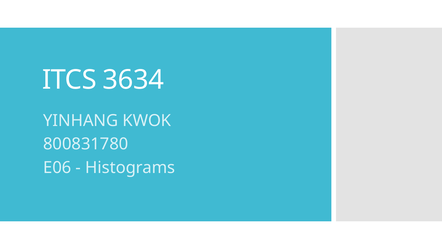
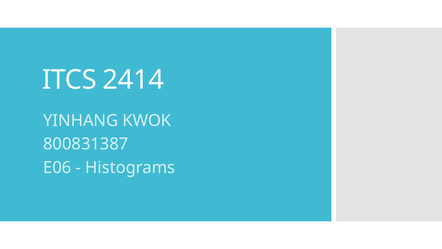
3634: 3634 -> 2414
800831780: 800831780 -> 800831387
